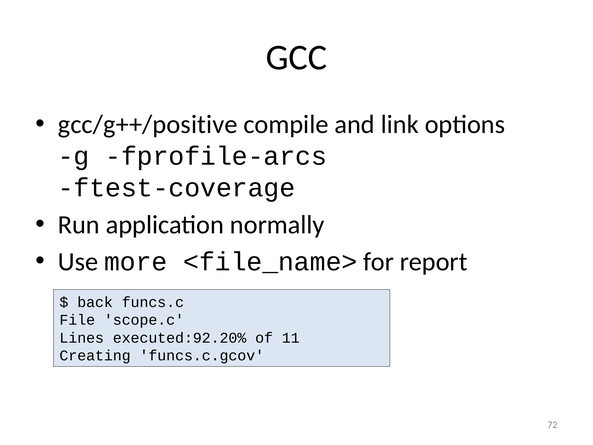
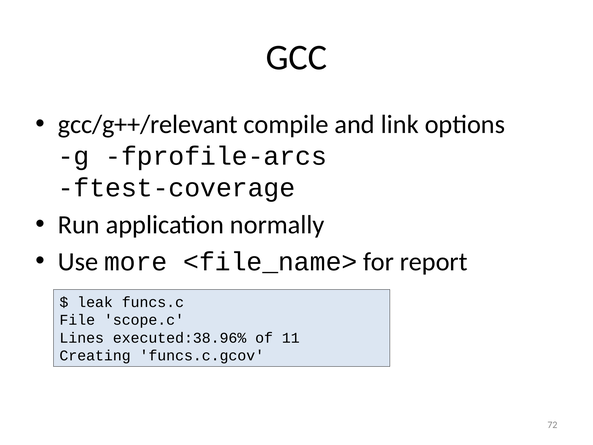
gcc/g++/positive: gcc/g++/positive -> gcc/g++/relevant
back: back -> leak
executed:92.20%: executed:92.20% -> executed:38.96%
